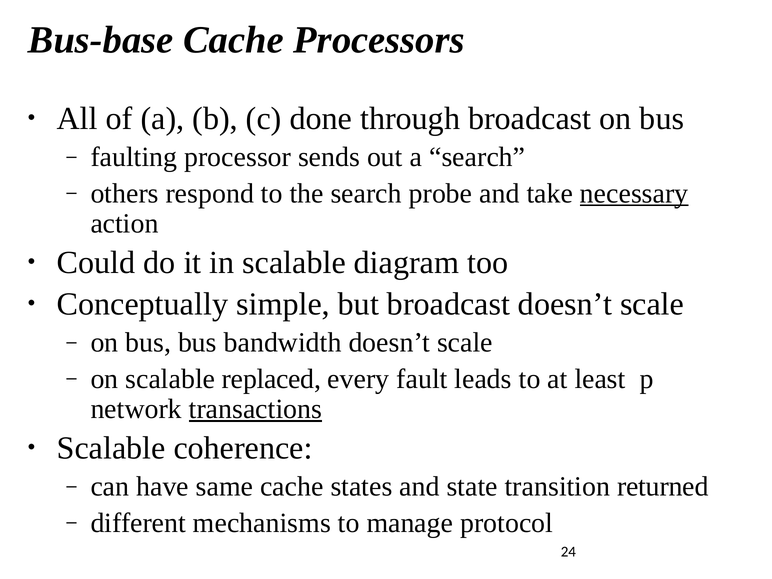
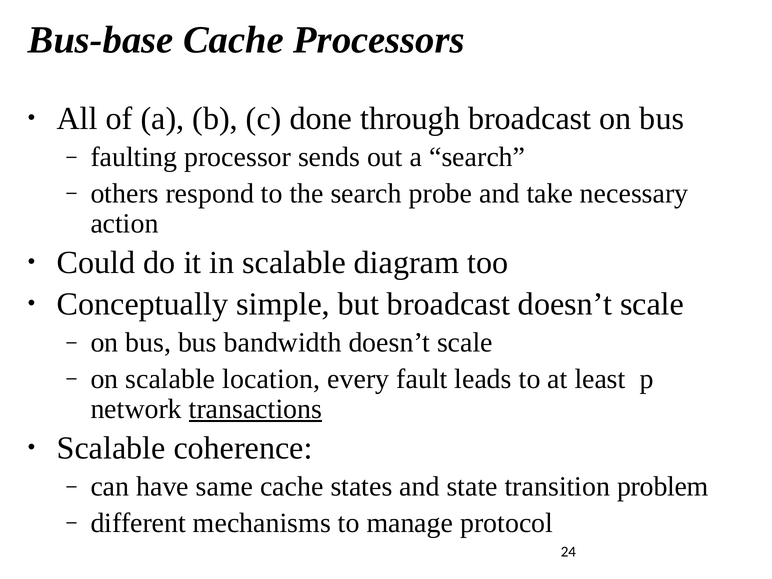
necessary underline: present -> none
replaced: replaced -> location
returned: returned -> problem
